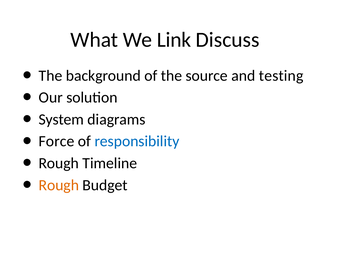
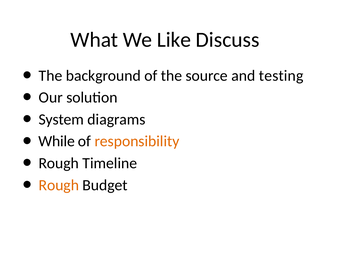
Link: Link -> Like
Force: Force -> While
responsibility colour: blue -> orange
